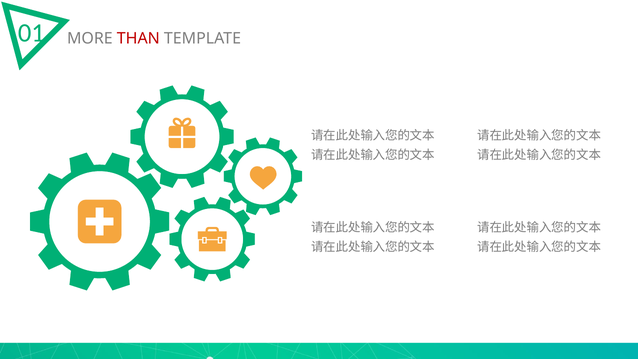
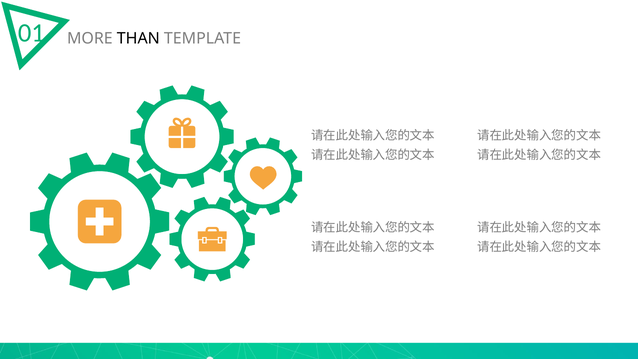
THAN colour: red -> black
